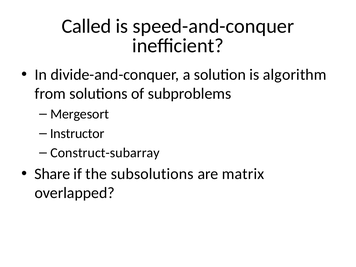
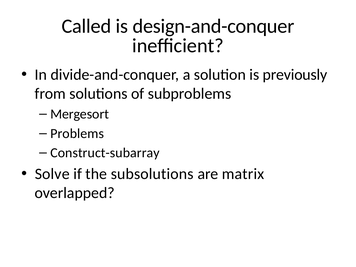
speed-and-conquer: speed-and-conquer -> design-and-conquer
algorithm: algorithm -> previously
Instructor: Instructor -> Problems
Share: Share -> Solve
